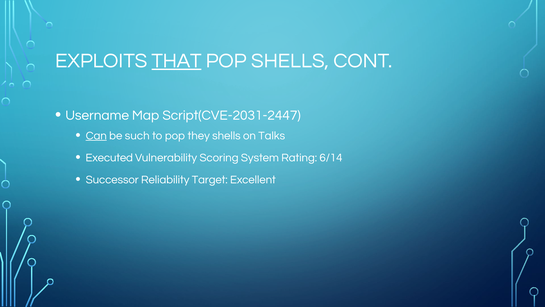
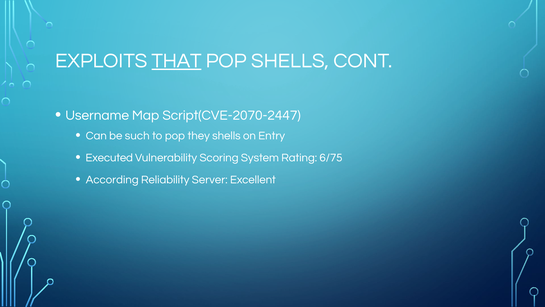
Script(CVE-2031-2447: Script(CVE-2031-2447 -> Script(CVE-2070-2447
Can underline: present -> none
Talks: Talks -> Entry
6/14: 6/14 -> 6/75
Successor: Successor -> According
Target: Target -> Server
